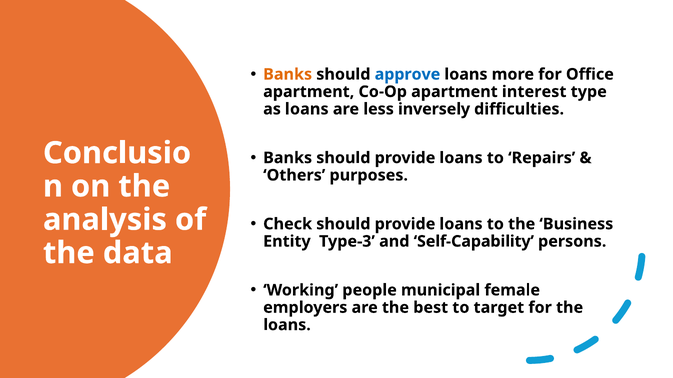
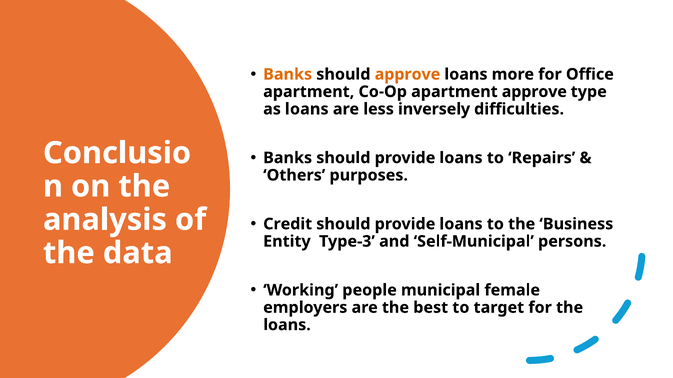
approve at (407, 74) colour: blue -> orange
apartment interest: interest -> approve
Check: Check -> Credit
Self-Capability: Self-Capability -> Self-Municipal
